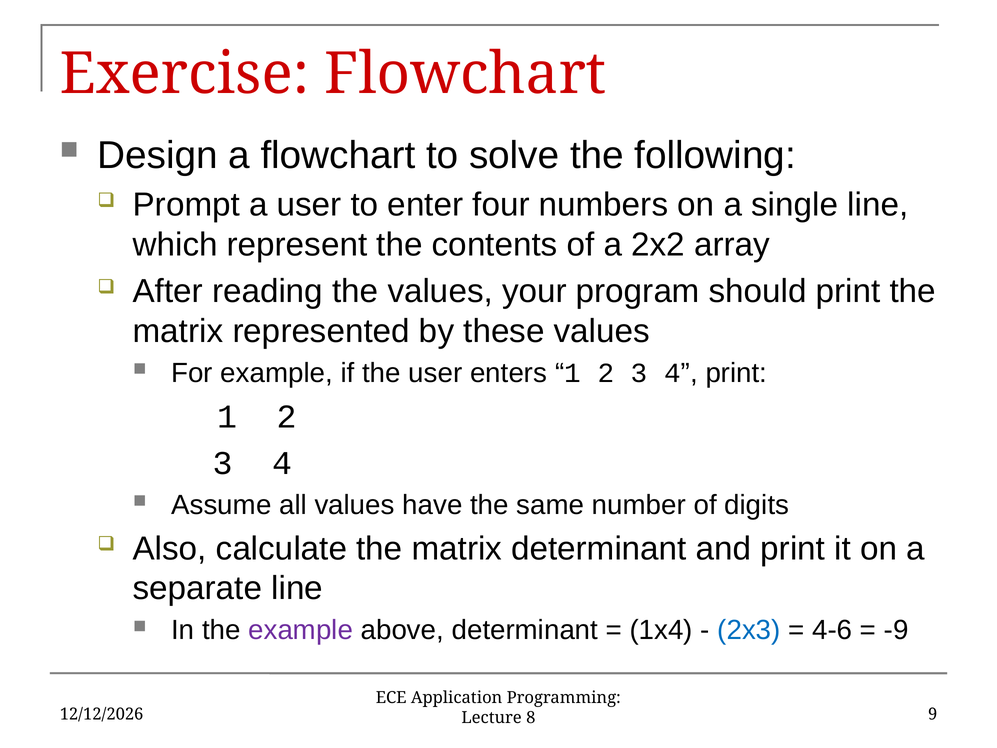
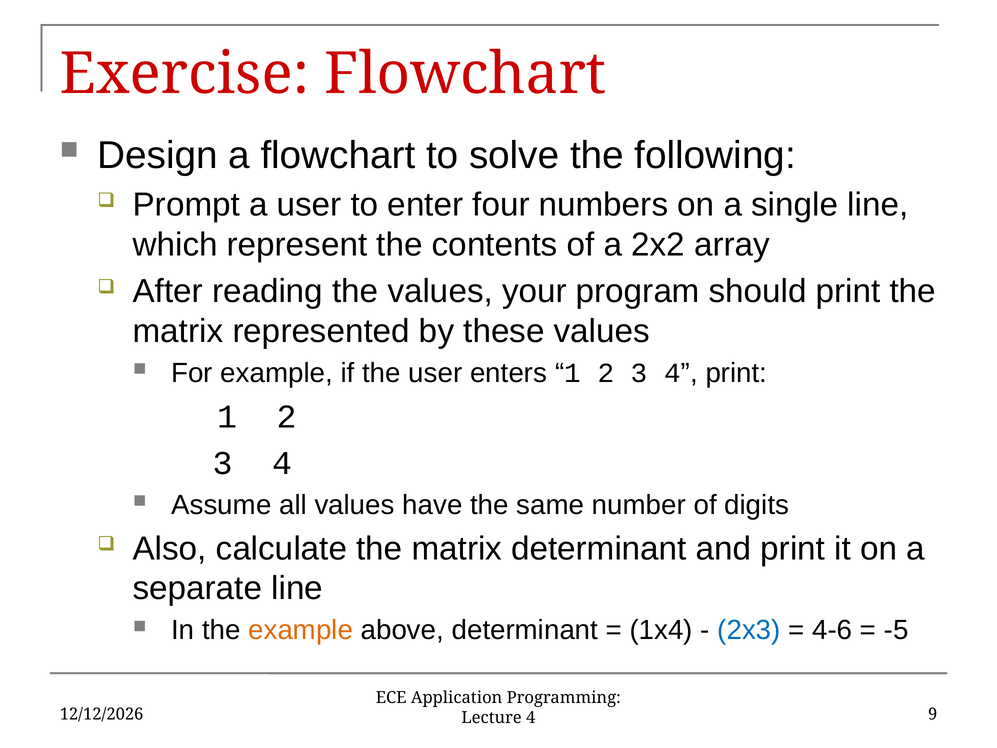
example at (301, 630) colour: purple -> orange
-9: -9 -> -5
Lecture 8: 8 -> 4
